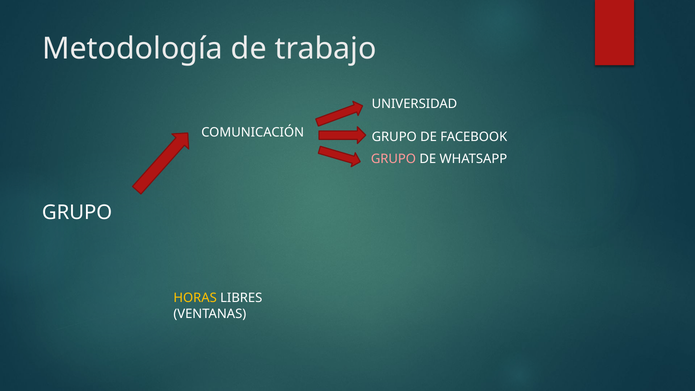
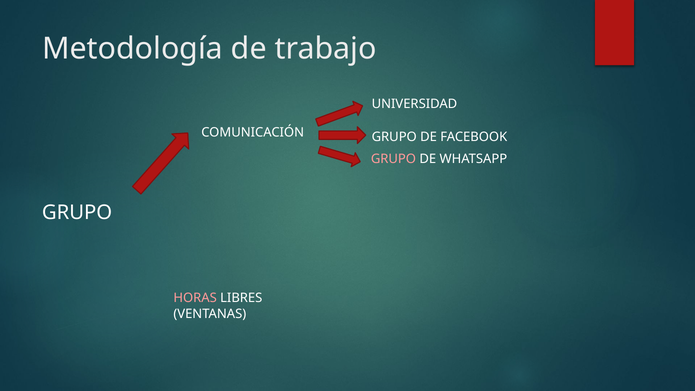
HORAS colour: yellow -> pink
